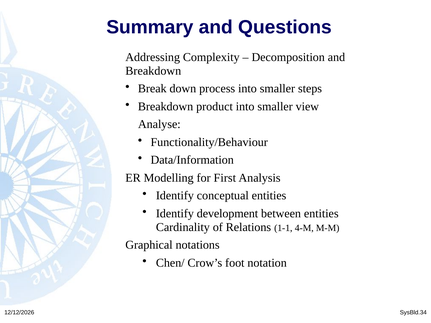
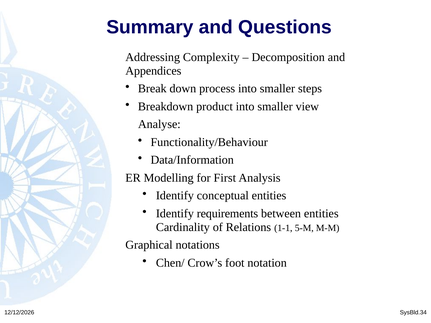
Breakdown at (153, 71): Breakdown -> Appendices
development: development -> requirements
4-M: 4-M -> 5-M
